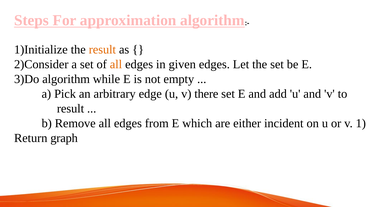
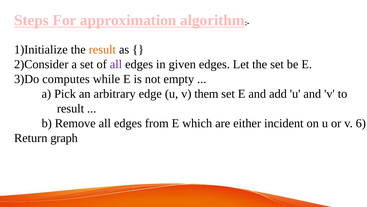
all at (116, 64) colour: orange -> purple
algorithm at (66, 79): algorithm -> computes
there: there -> them
1: 1 -> 6
